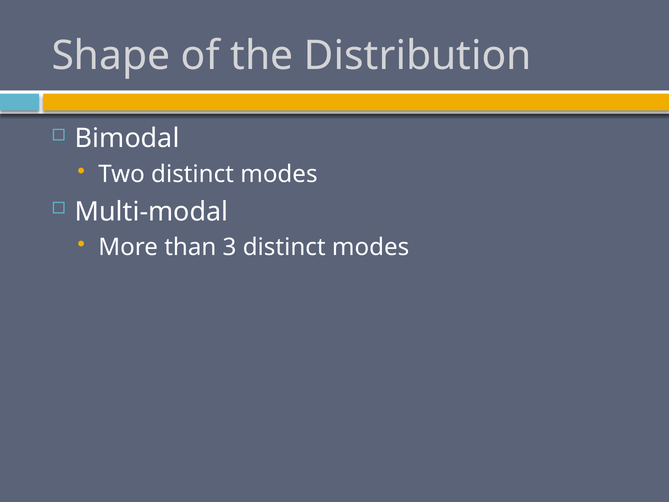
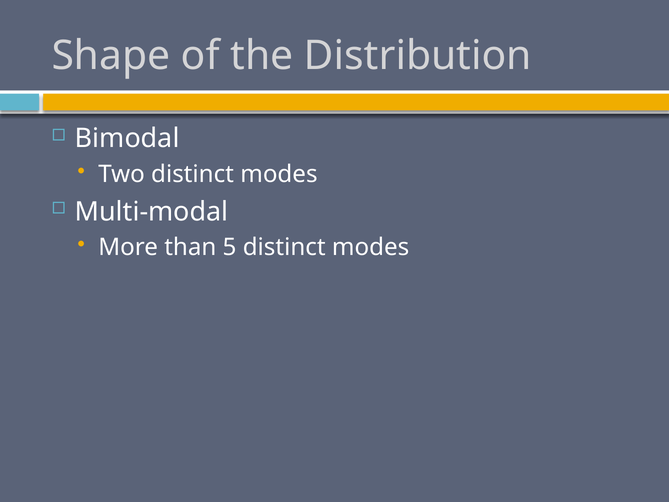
3: 3 -> 5
